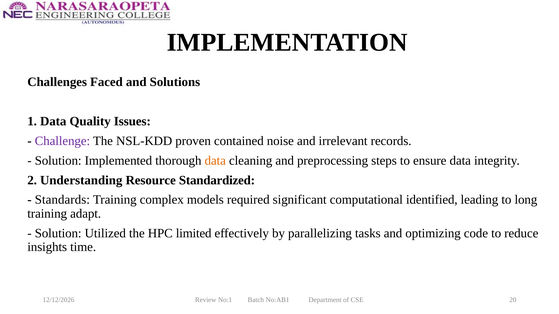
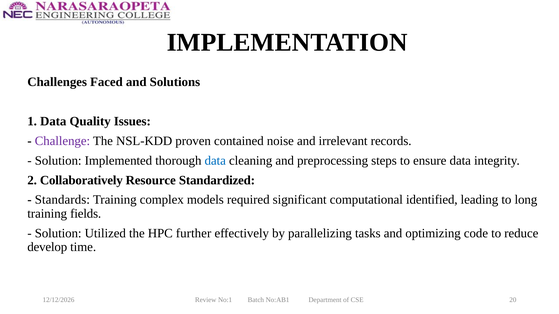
data at (215, 161) colour: orange -> blue
Understanding: Understanding -> Collaboratively
adapt: adapt -> fields
limited: limited -> further
insights: insights -> develop
